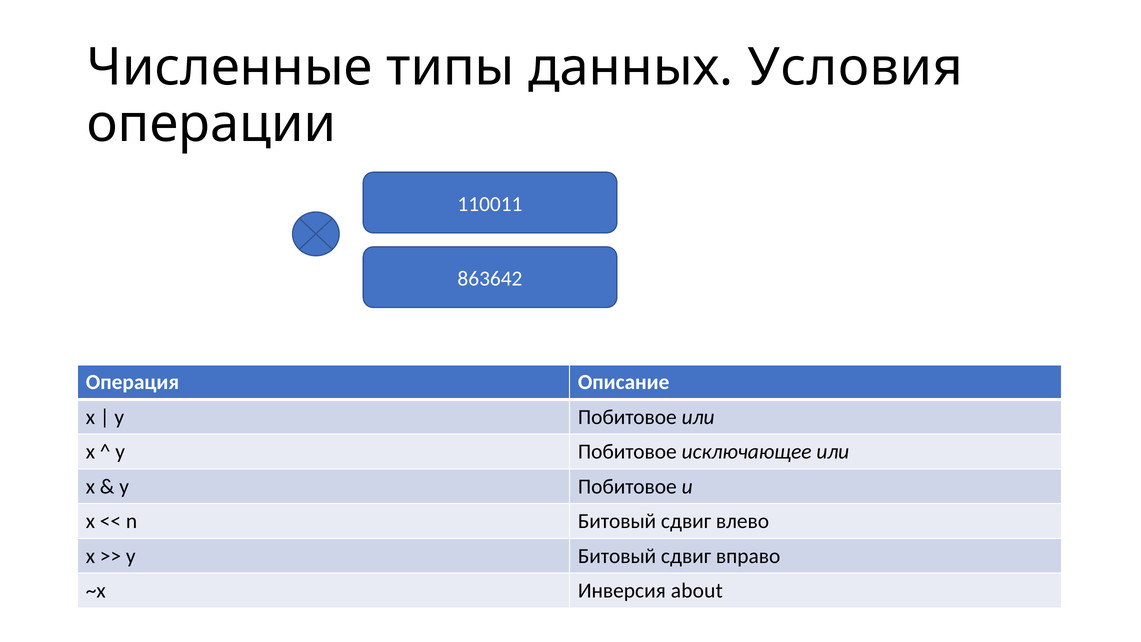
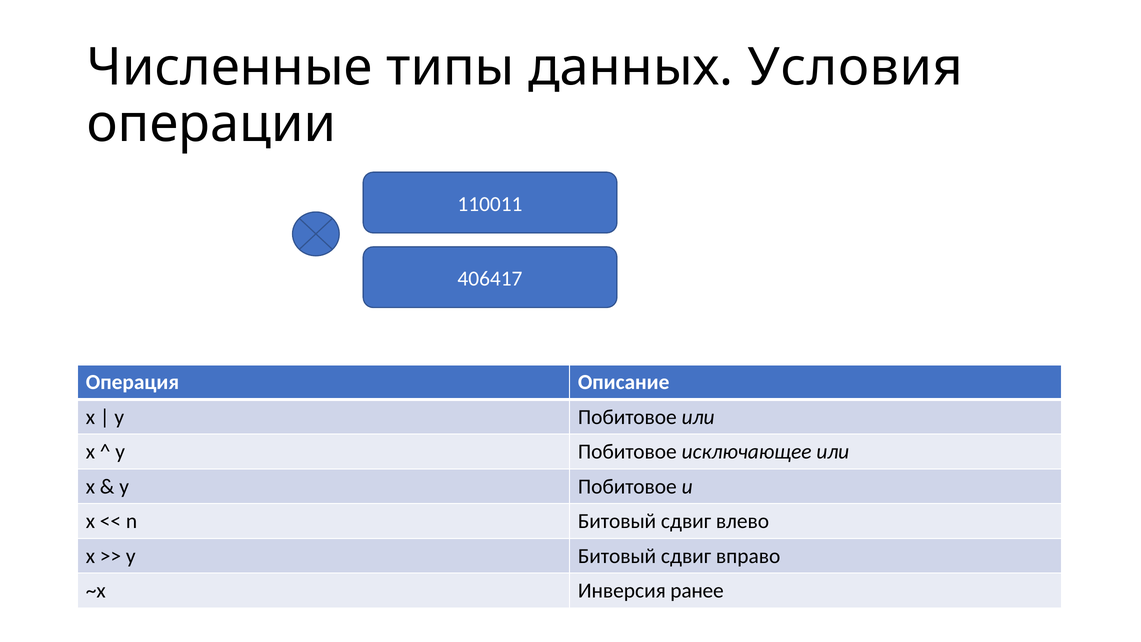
863642: 863642 -> 406417
about: about -> ранее
